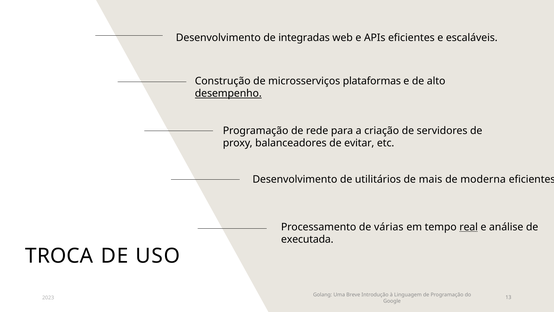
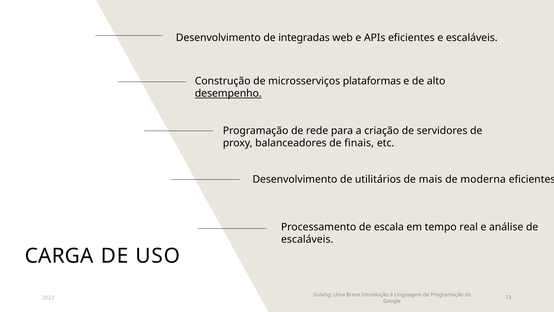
evitar: evitar -> finais
várias: várias -> escala
real underline: present -> none
executada at (307, 239): executada -> escaláveis
TROCA: TROCA -> CARGA
